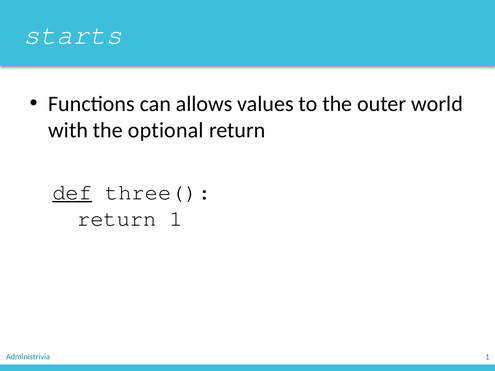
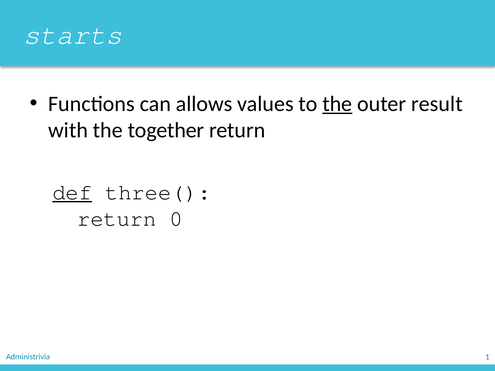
the at (337, 104) underline: none -> present
world: world -> result
optional: optional -> together
return 1: 1 -> 0
